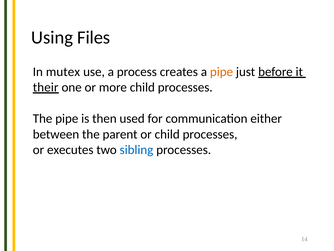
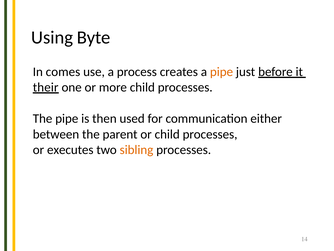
Files: Files -> Byte
mutex: mutex -> comes
sibling colour: blue -> orange
